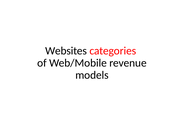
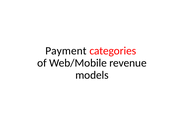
Websites: Websites -> Payment
